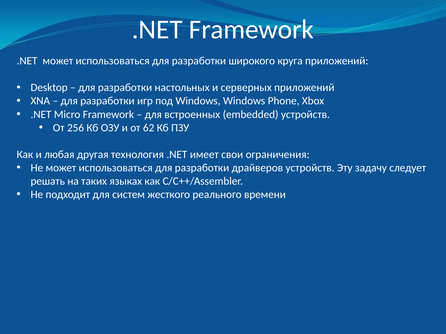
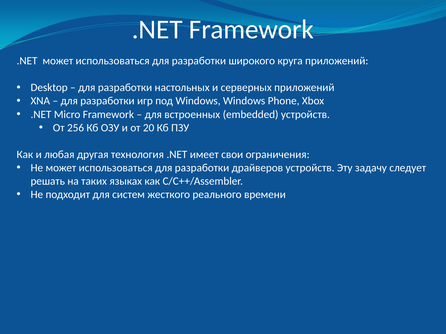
62: 62 -> 20
